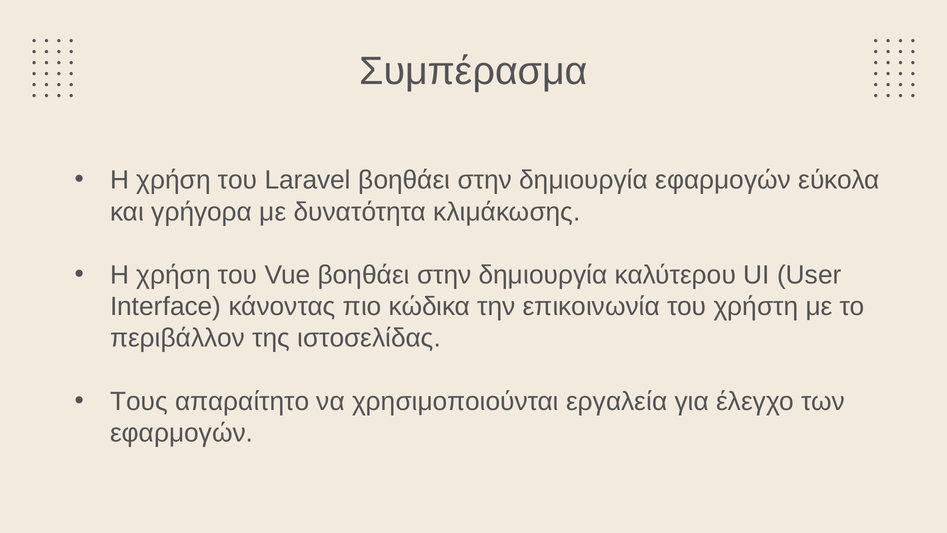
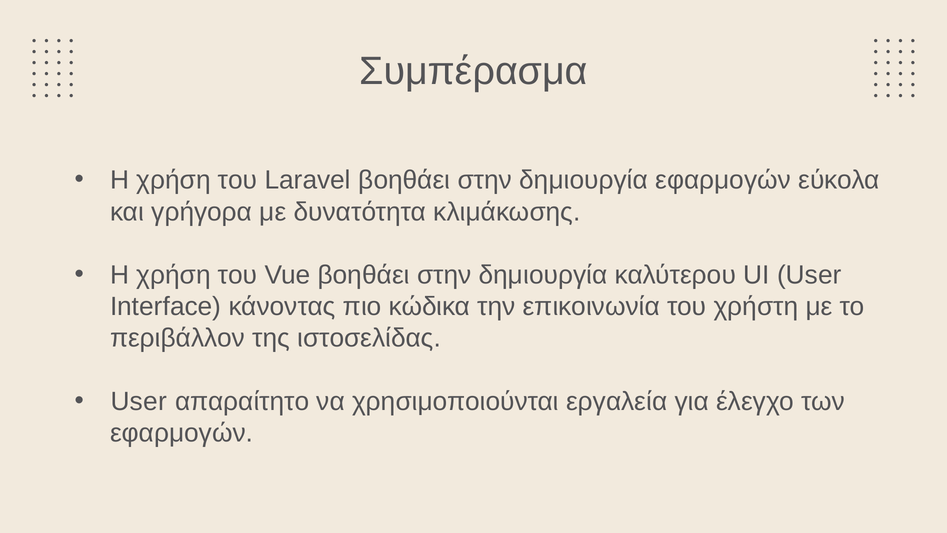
Τους at (139, 401): Τους -> User
